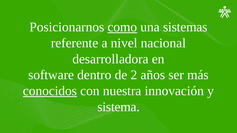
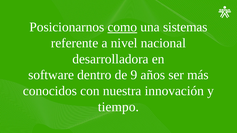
2: 2 -> 9
conocidos underline: present -> none
sistema: sistema -> tiempo
